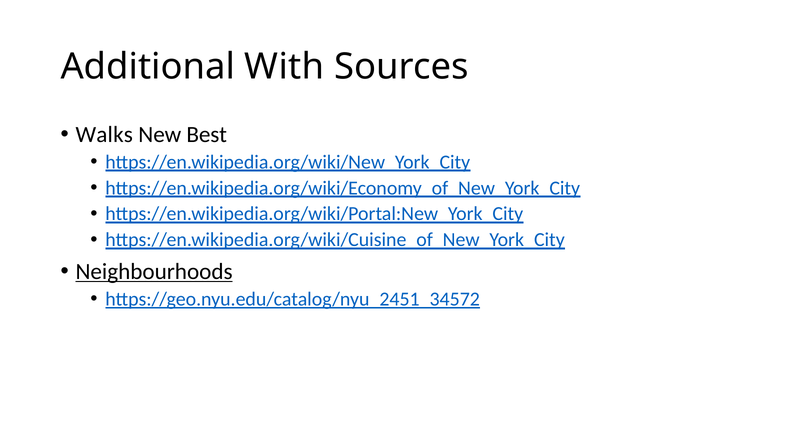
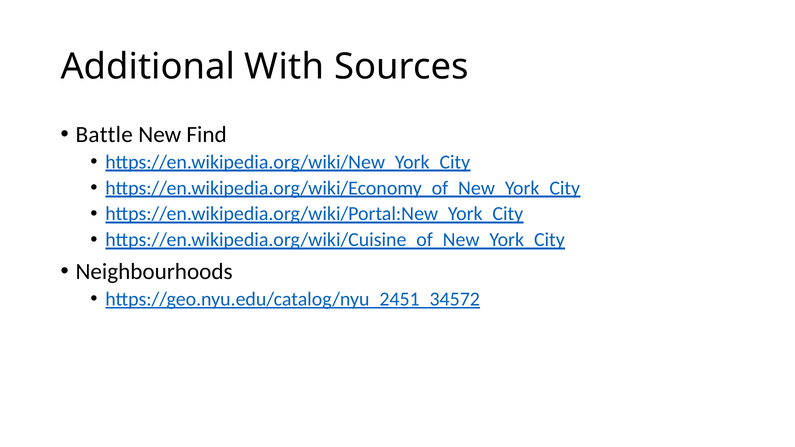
Walks: Walks -> Battle
Best: Best -> Find
Neighbourhoods underline: present -> none
